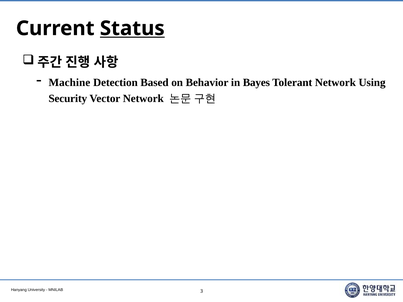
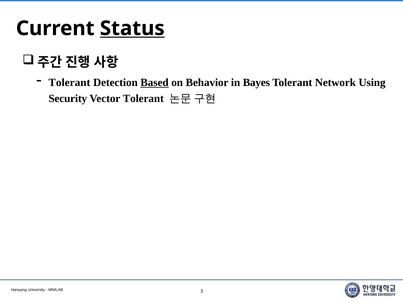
Machine at (69, 83): Machine -> Tolerant
Based underline: none -> present
Vector Network: Network -> Tolerant
